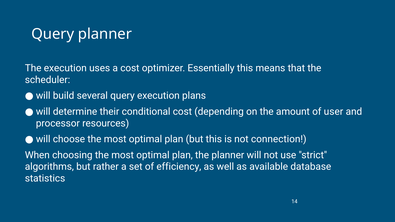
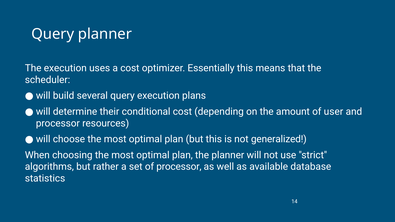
connection: connection -> generalized
of efficiency: efficiency -> processor
